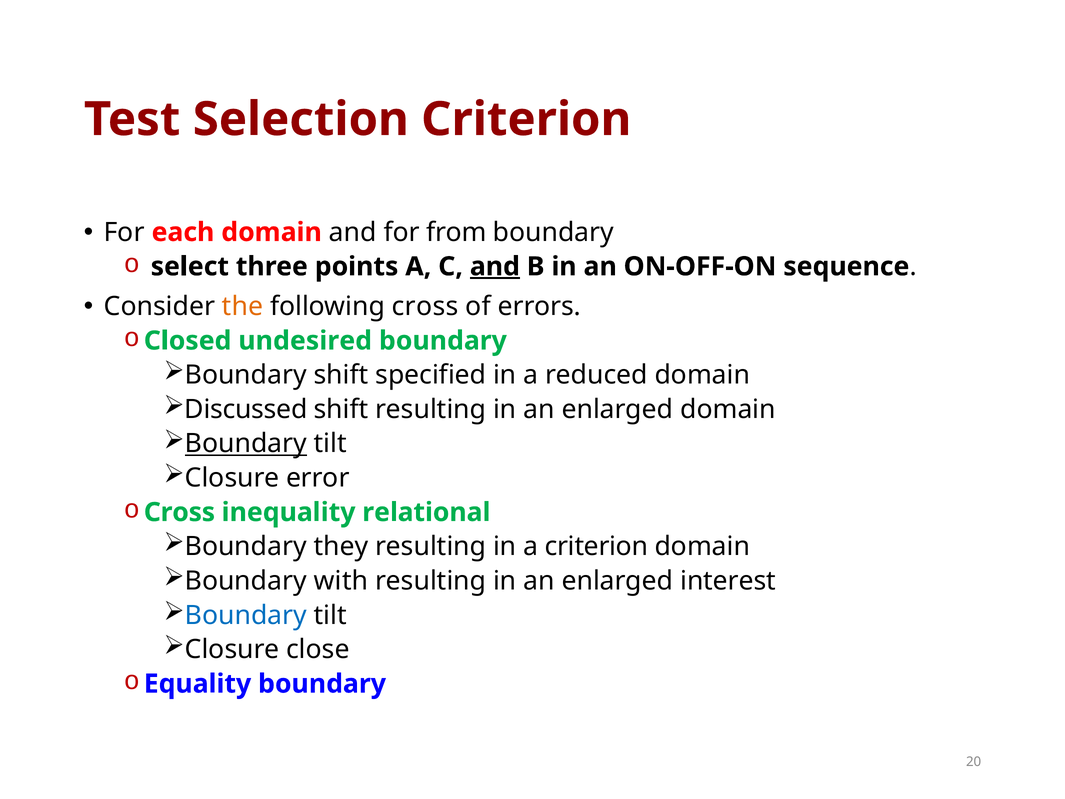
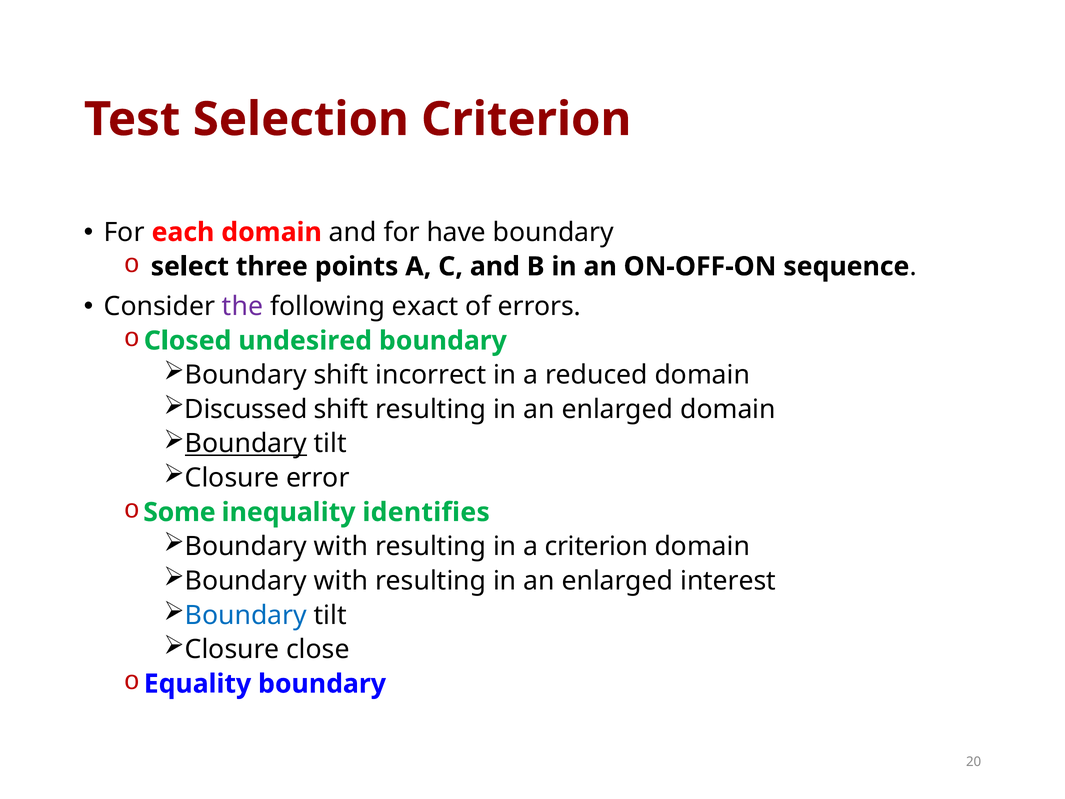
from: from -> have
and at (495, 266) underline: present -> none
the colour: orange -> purple
following cross: cross -> exact
specified: specified -> incorrect
Cross at (179, 512): Cross -> Some
relational: relational -> identifies
they at (341, 546): they -> with
